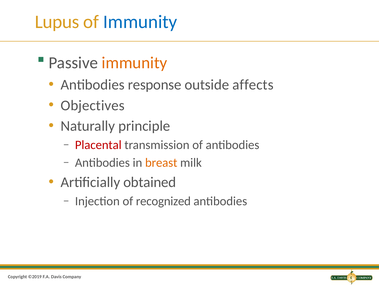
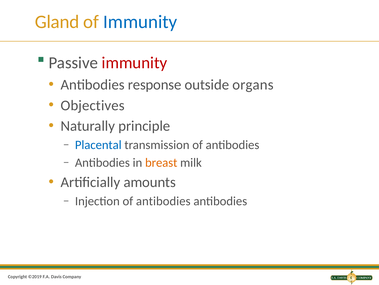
Lupus: Lupus -> Gland
immunity at (134, 63) colour: orange -> red
affects: affects -> organs
Placental colour: red -> blue
obtained: obtained -> amounts
Injection of recognized: recognized -> antibodies
